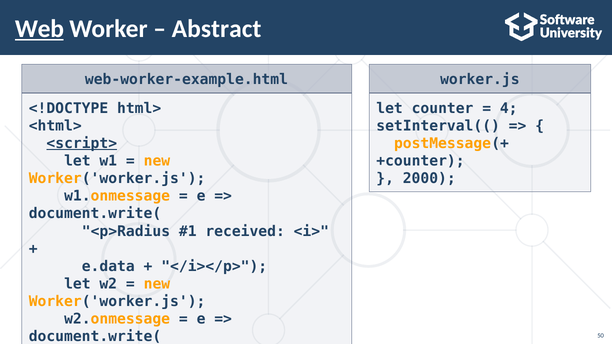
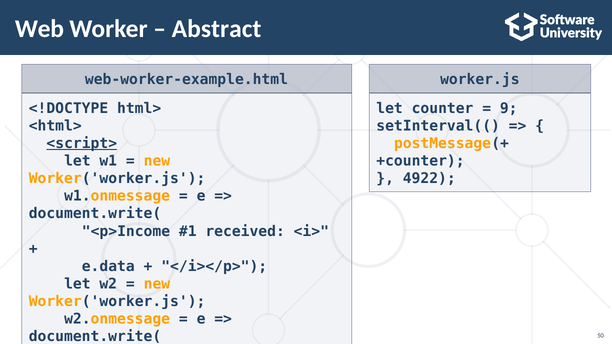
Web underline: present -> none
4: 4 -> 9
2000: 2000 -> 4922
<p>Radius: <p>Radius -> <p>Income
